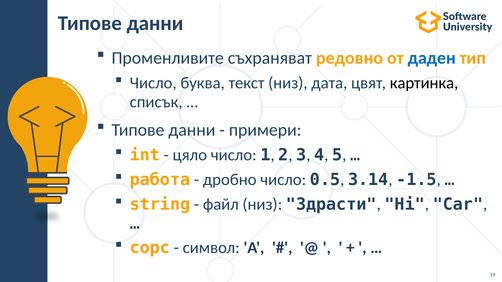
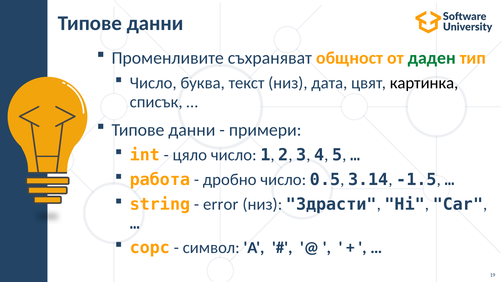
редовно: редовно -> общност
даден colour: blue -> green
файл: файл -> error
